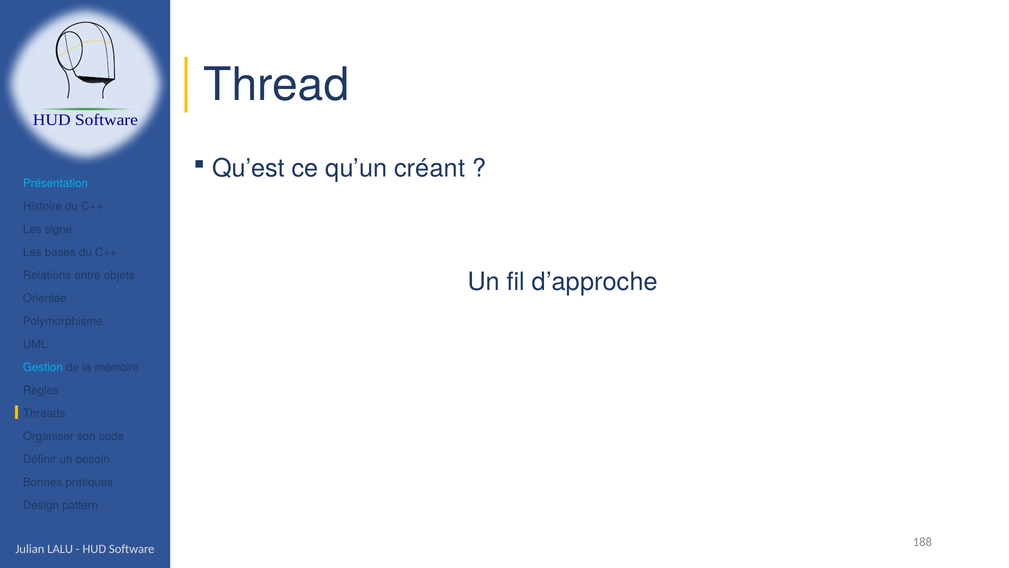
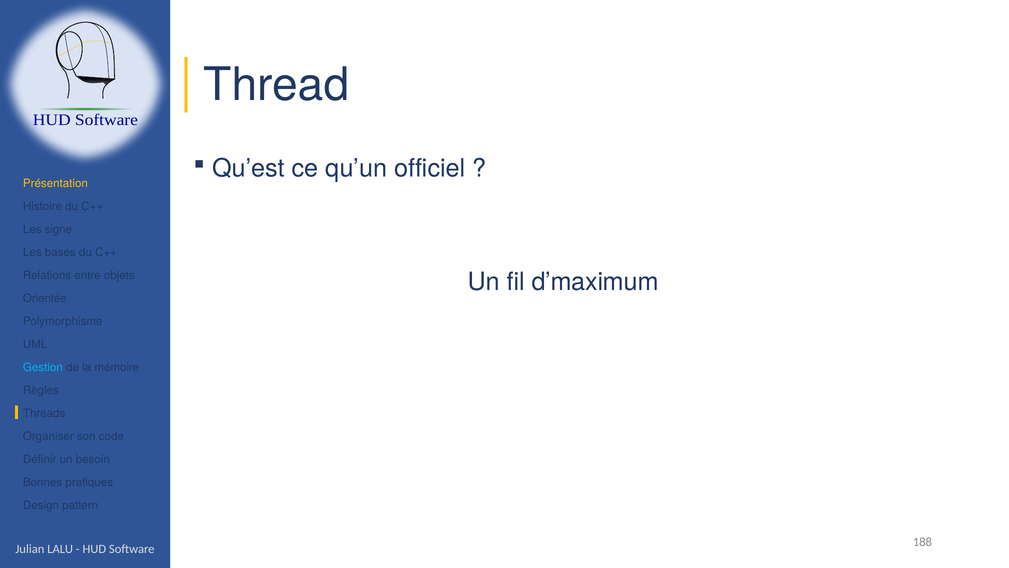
créant: créant -> officiel
Présentation colour: light blue -> yellow
d’approche: d’approche -> d’maximum
